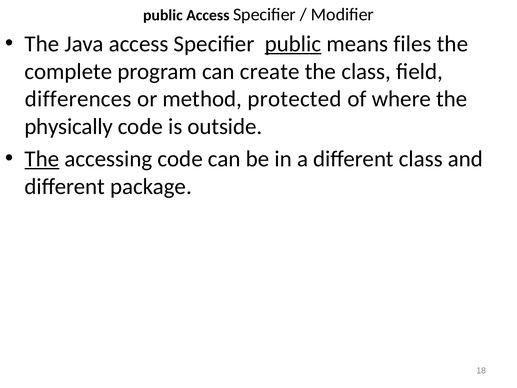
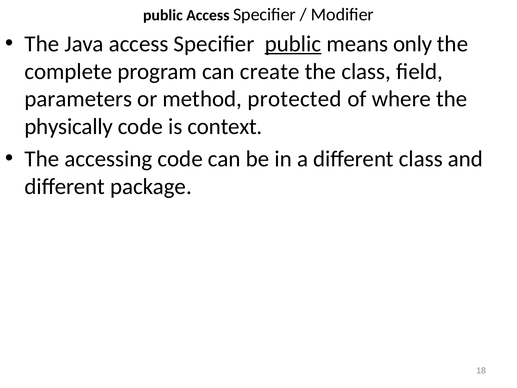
files: files -> only
differences: differences -> parameters
outside: outside -> context
The at (42, 159) underline: present -> none
